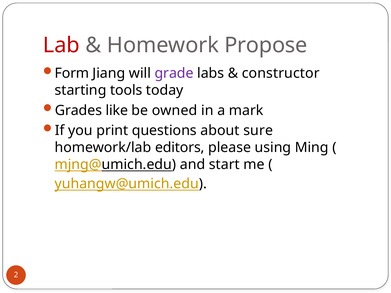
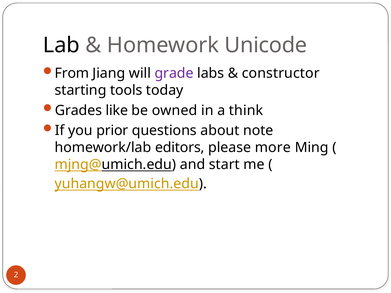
Lab colour: red -> black
Propose: Propose -> Unicode
Form: Form -> From
mark: mark -> think
print: print -> prior
sure: sure -> note
using: using -> more
